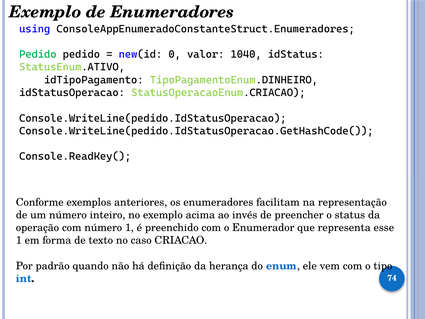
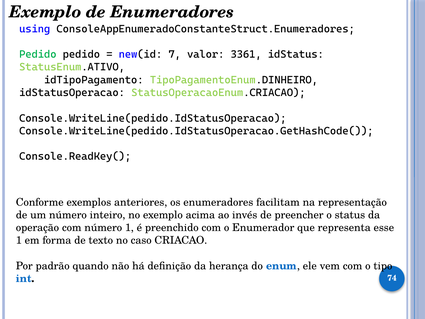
0: 0 -> 7
1040: 1040 -> 3361
